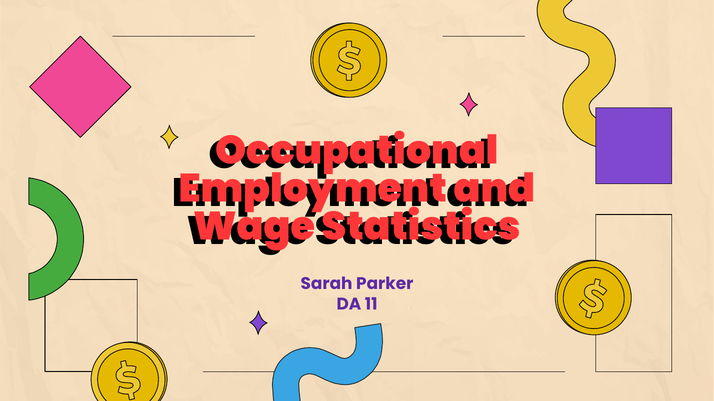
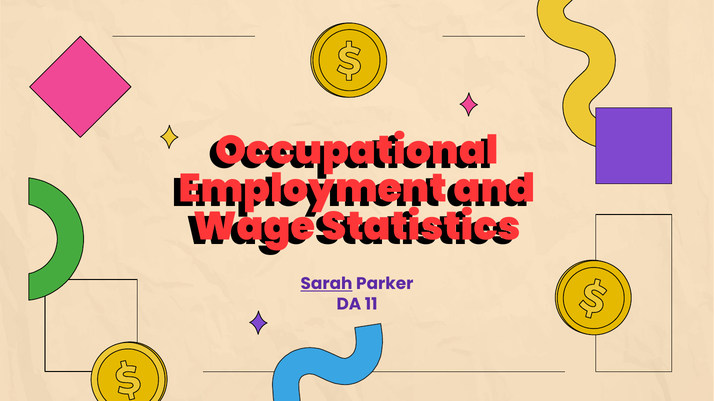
Sarah underline: none -> present
